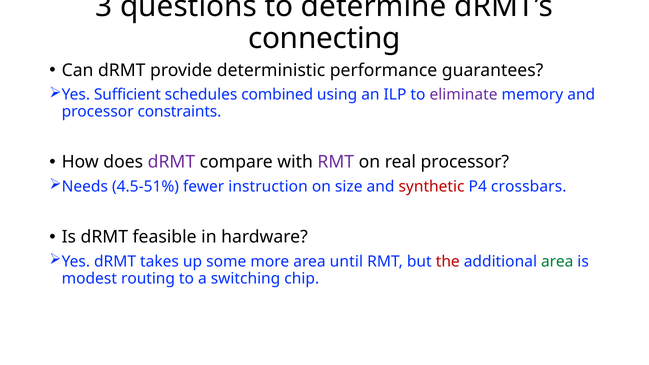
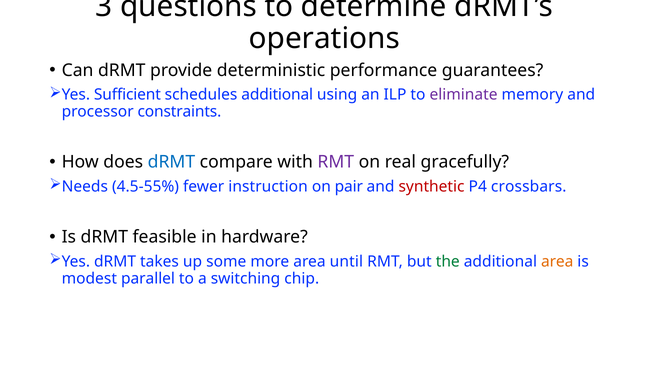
connecting: connecting -> operations
schedules combined: combined -> additional
dRMT at (171, 162) colour: purple -> blue
real processor: processor -> gracefully
4.5-51%: 4.5-51% -> 4.5-55%
size: size -> pair
the colour: red -> green
area at (557, 262) colour: green -> orange
routing: routing -> parallel
